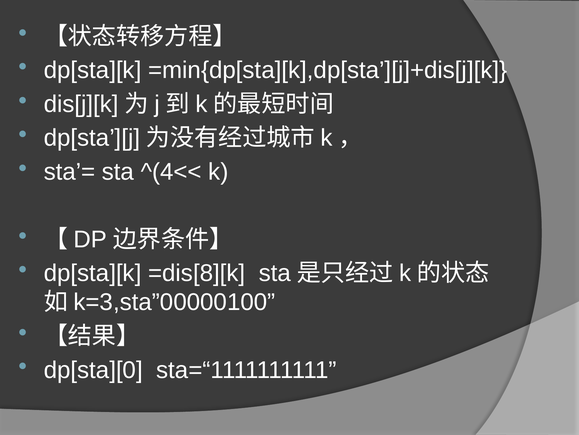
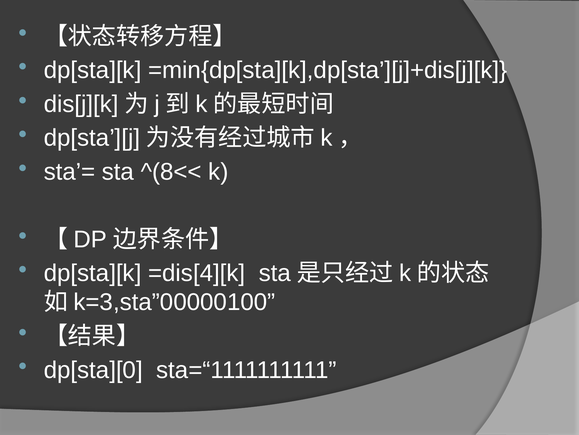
^(4<<: ^(4<< -> ^(8<<
=dis[8][k: =dis[8][k -> =dis[4][k
